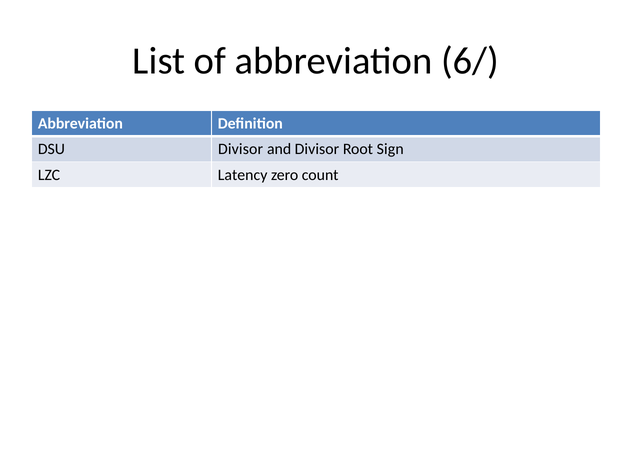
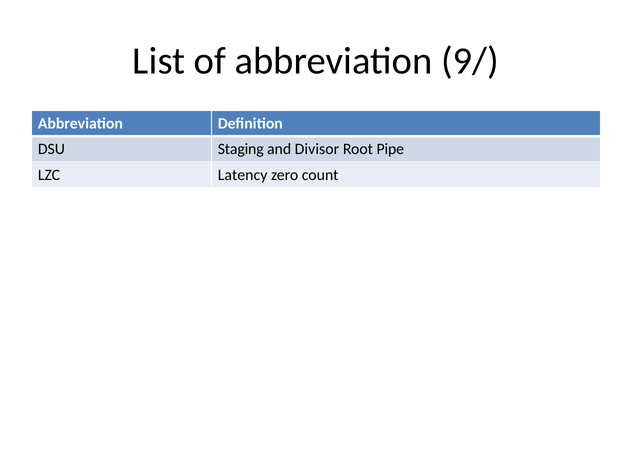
6/: 6/ -> 9/
DSU Divisor: Divisor -> Staging
Sign: Sign -> Pipe
